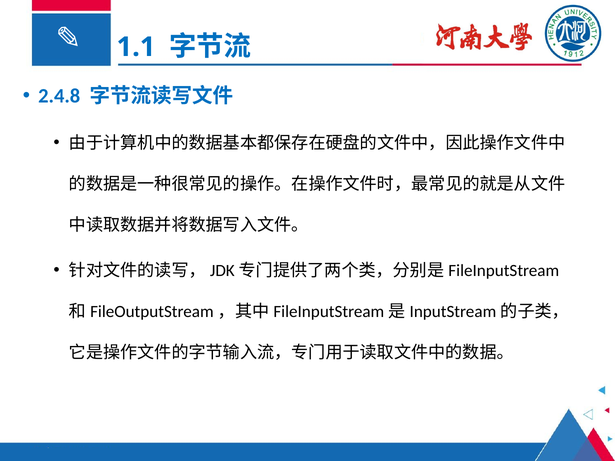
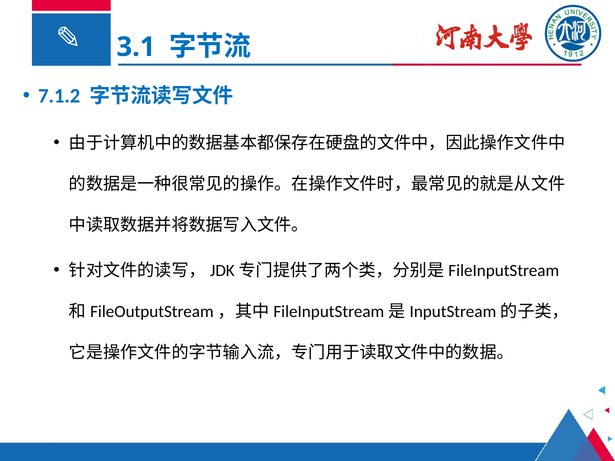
1.1: 1.1 -> 3.1
2.4.8: 2.4.8 -> 7.1.2
